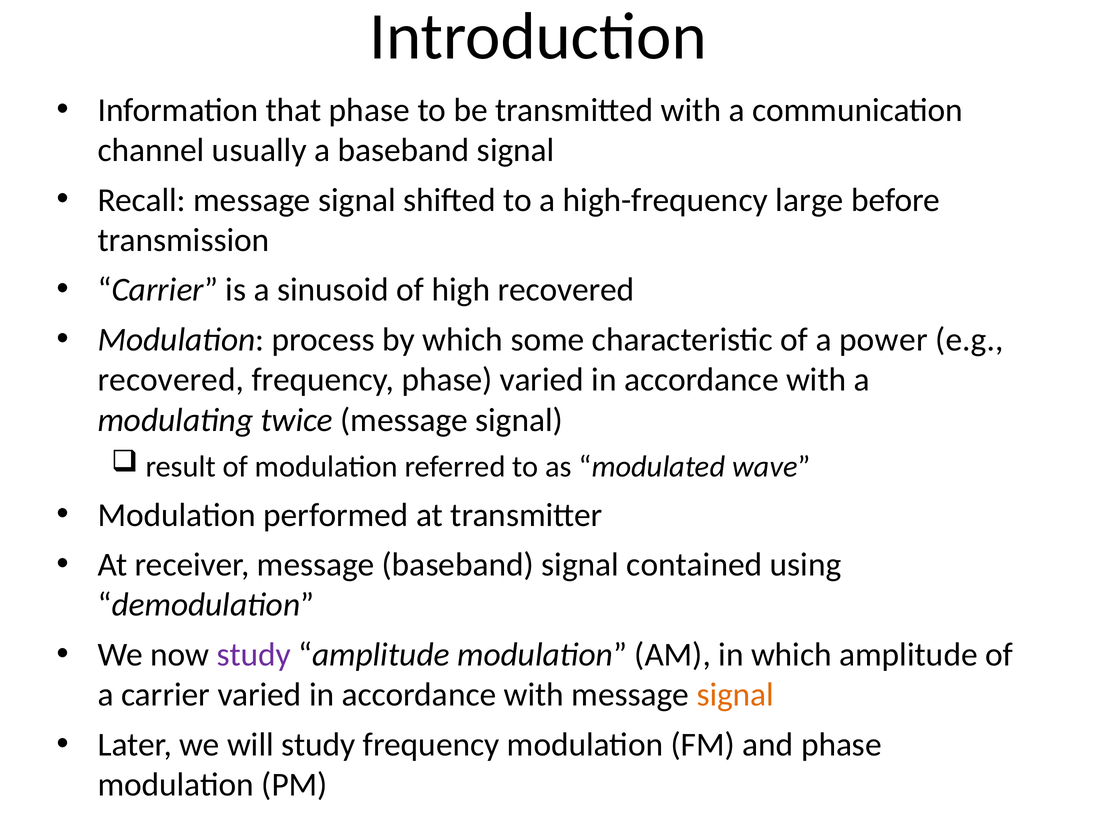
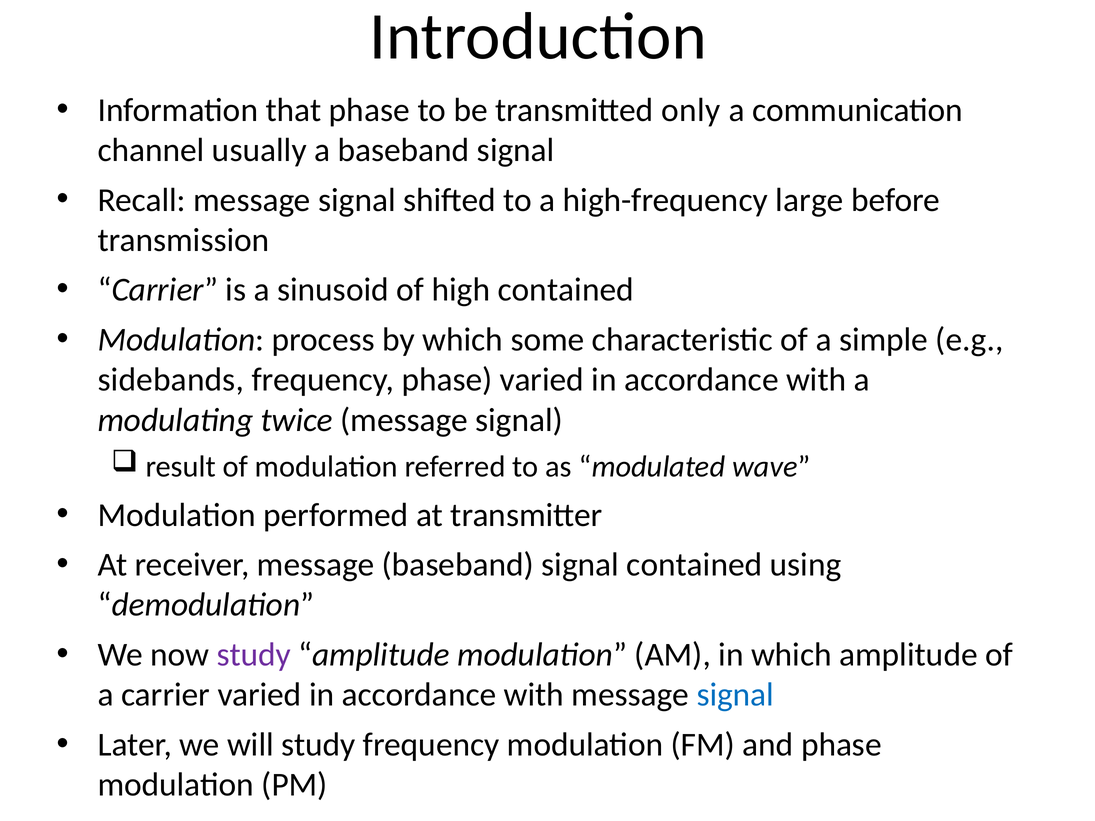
transmitted with: with -> only
high recovered: recovered -> contained
power: power -> simple
recovered at (171, 380): recovered -> sidebands
signal at (735, 695) colour: orange -> blue
